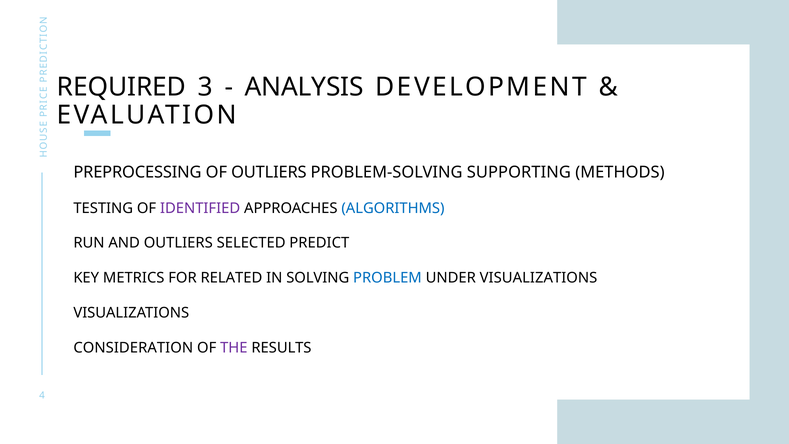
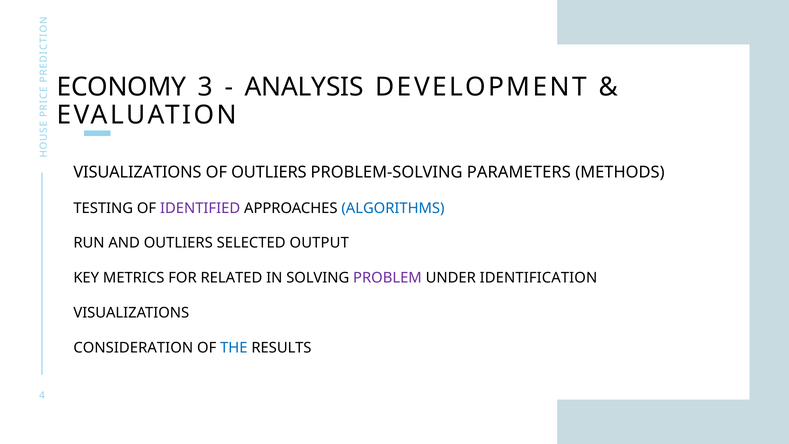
REQUIRED: REQUIRED -> ECONOMY
PREPROCESSING at (137, 172): PREPROCESSING -> VISUALIZATIONS
SUPPORTING: SUPPORTING -> PARAMETERS
PREDICT: PREDICT -> OUTPUT
PROBLEM colour: blue -> purple
UNDER VISUALIZATIONS: VISUALIZATIONS -> IDENTIFICATION
THE colour: purple -> blue
